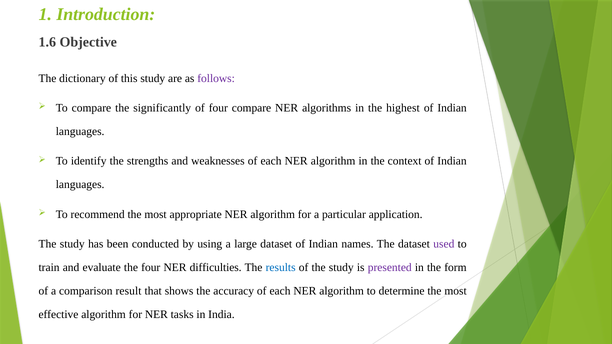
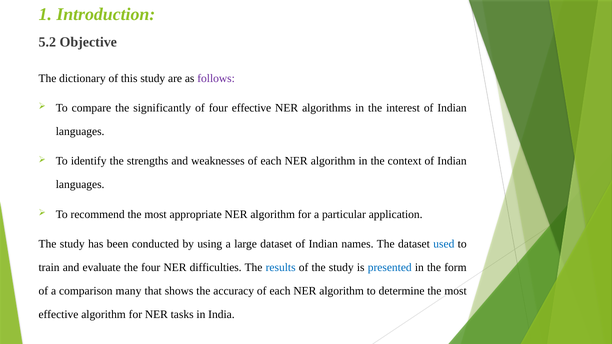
1.6: 1.6 -> 5.2
four compare: compare -> effective
highest: highest -> interest
used colour: purple -> blue
presented colour: purple -> blue
result: result -> many
